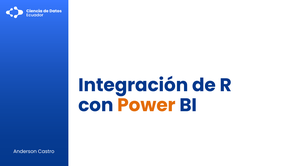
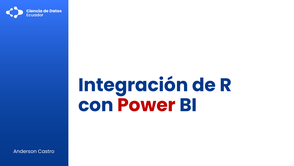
Power colour: orange -> red
